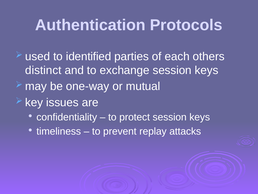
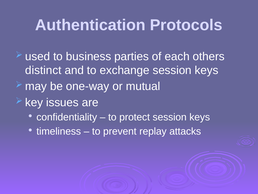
identified: identified -> business
